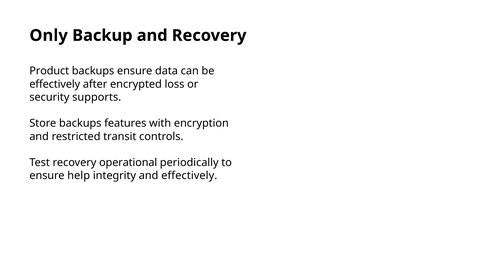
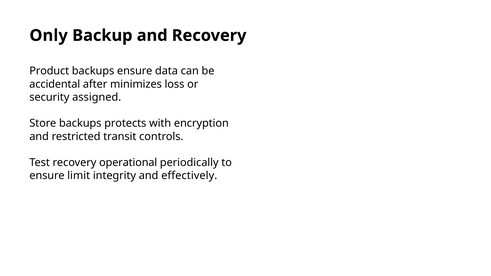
effectively at (55, 84): effectively -> accidental
encrypted: encrypted -> minimizes
supports: supports -> assigned
features: features -> protects
help: help -> limit
